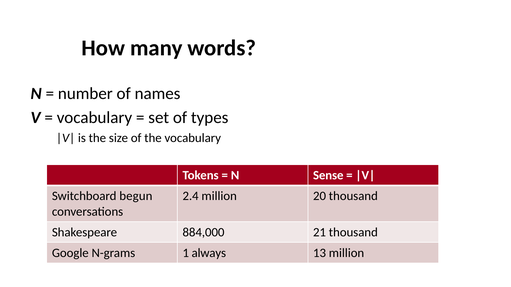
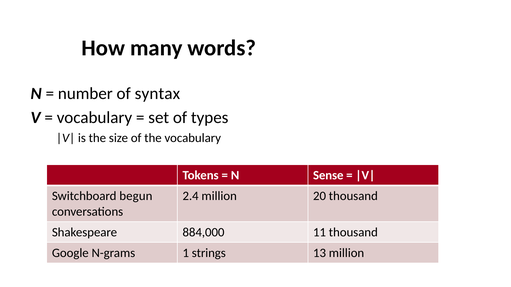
names: names -> syntax
21: 21 -> 11
always: always -> strings
